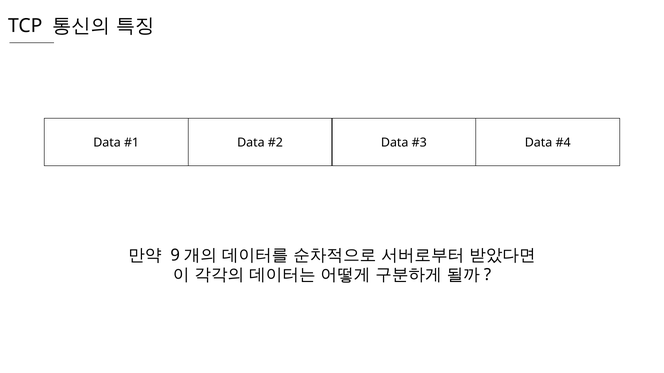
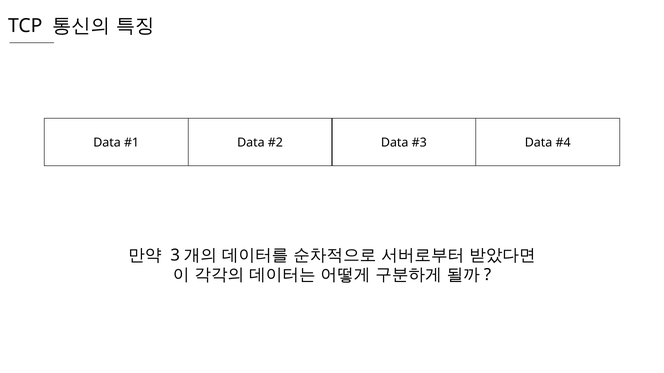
9: 9 -> 3
